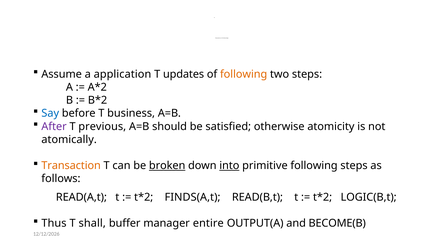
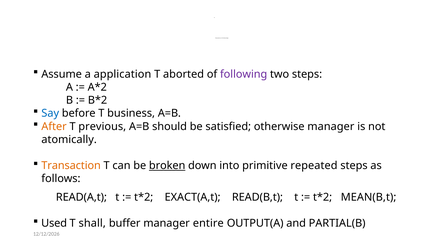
updates: updates -> aborted
following at (244, 74) colour: orange -> purple
After colour: purple -> orange
otherwise atomicity: atomicity -> manager
into underline: present -> none
primitive following: following -> repeated
FINDS(A,t: FINDS(A,t -> EXACT(A,t
LOGIC(B,t: LOGIC(B,t -> MEAN(B,t
Thus: Thus -> Used
BECOME(B: BECOME(B -> PARTIAL(B
